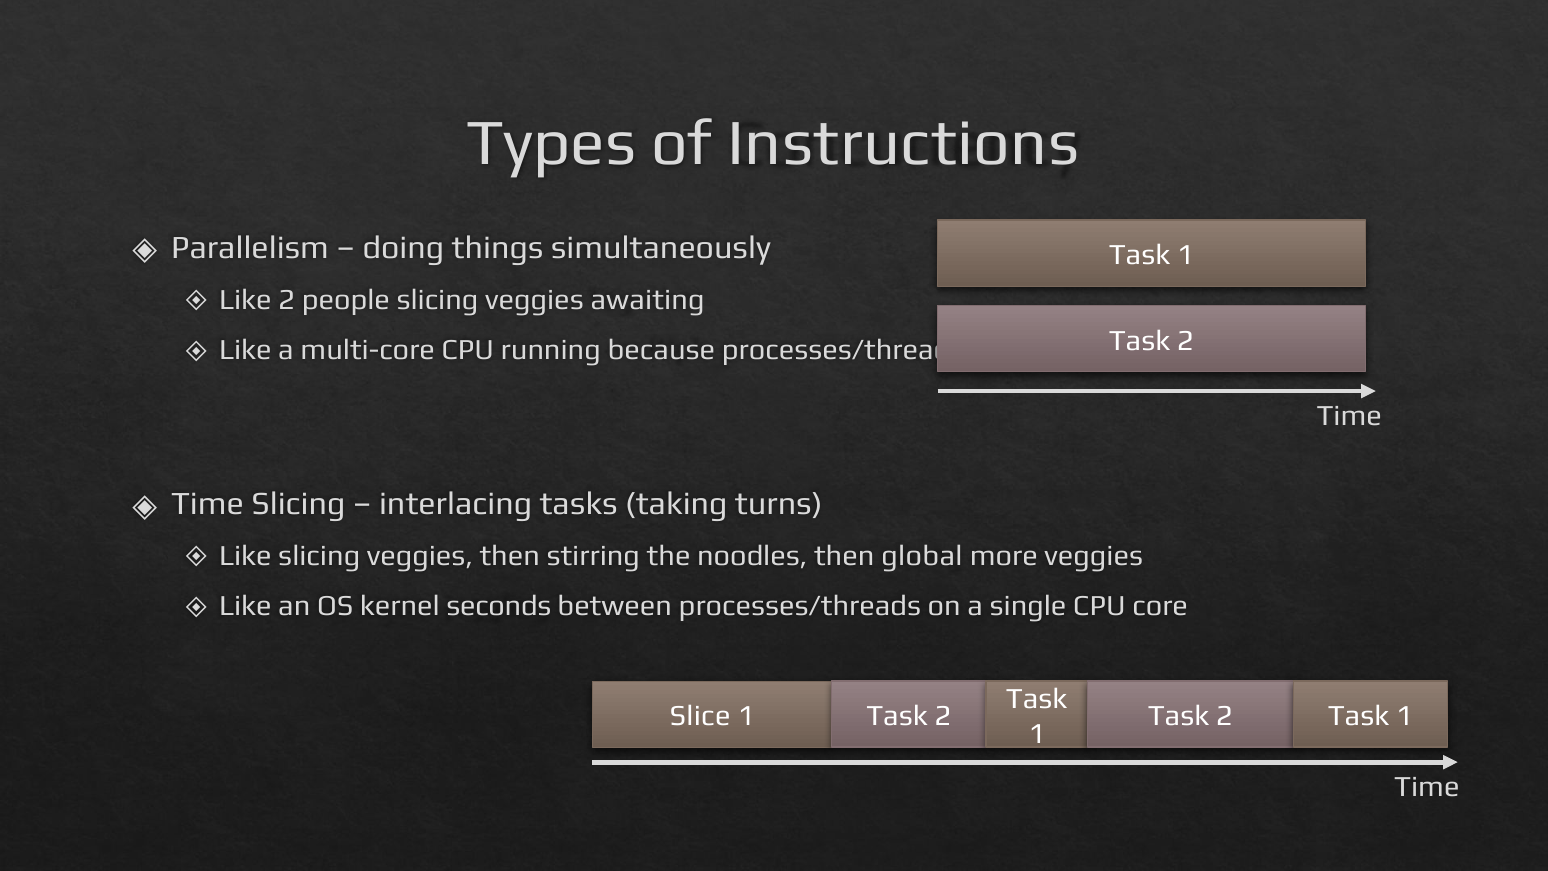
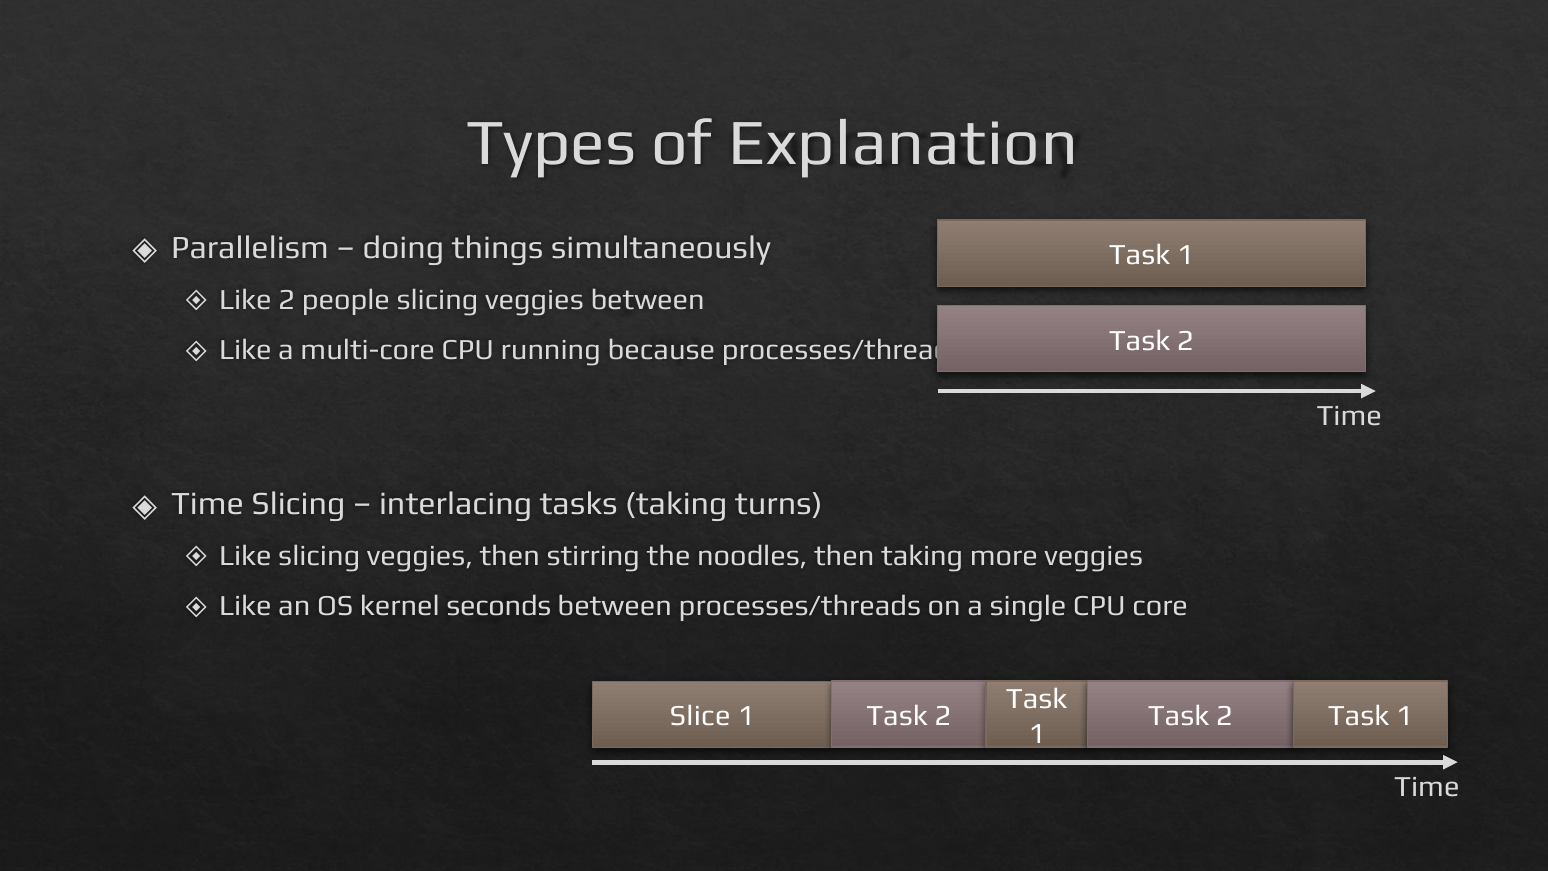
Instructions: Instructions -> Explanation
veggies awaiting: awaiting -> between
then global: global -> taking
